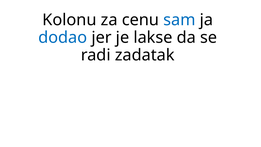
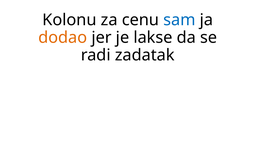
dodao colour: blue -> orange
